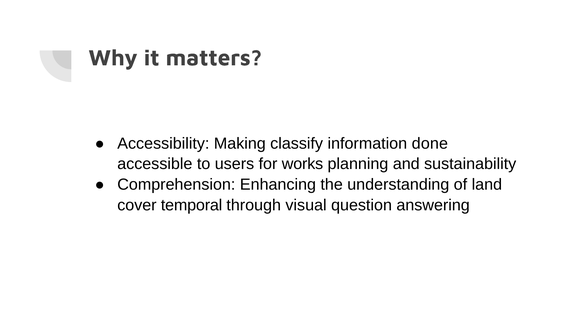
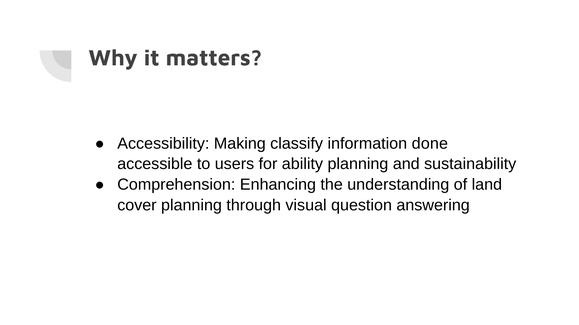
works: works -> ability
cover temporal: temporal -> planning
